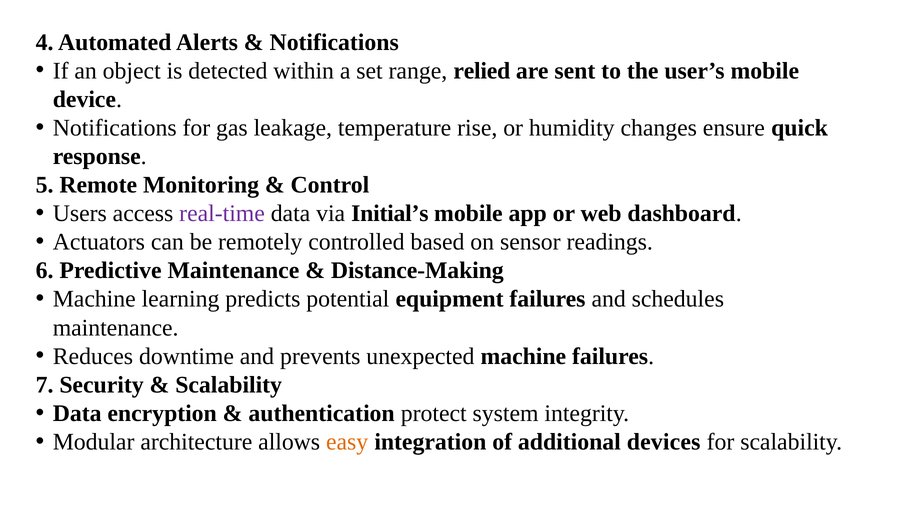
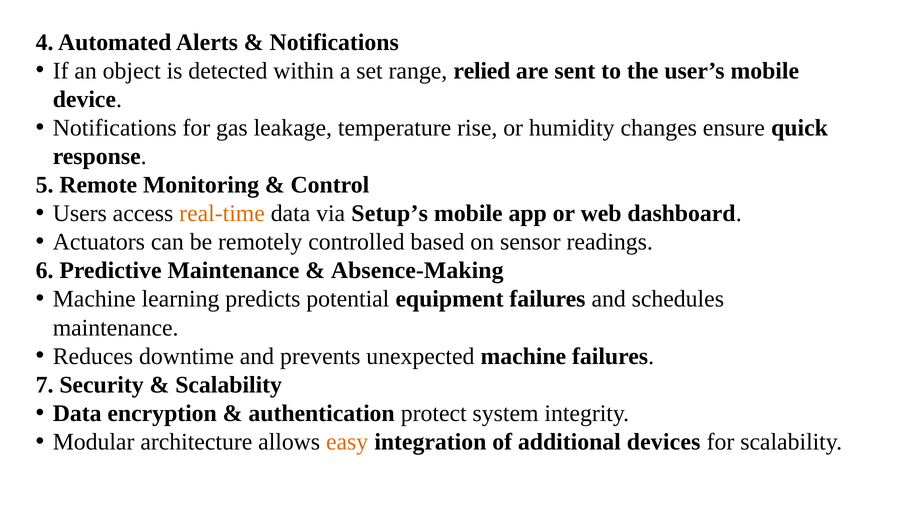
real-time colour: purple -> orange
Initial’s: Initial’s -> Setup’s
Distance-Making: Distance-Making -> Absence-Making
